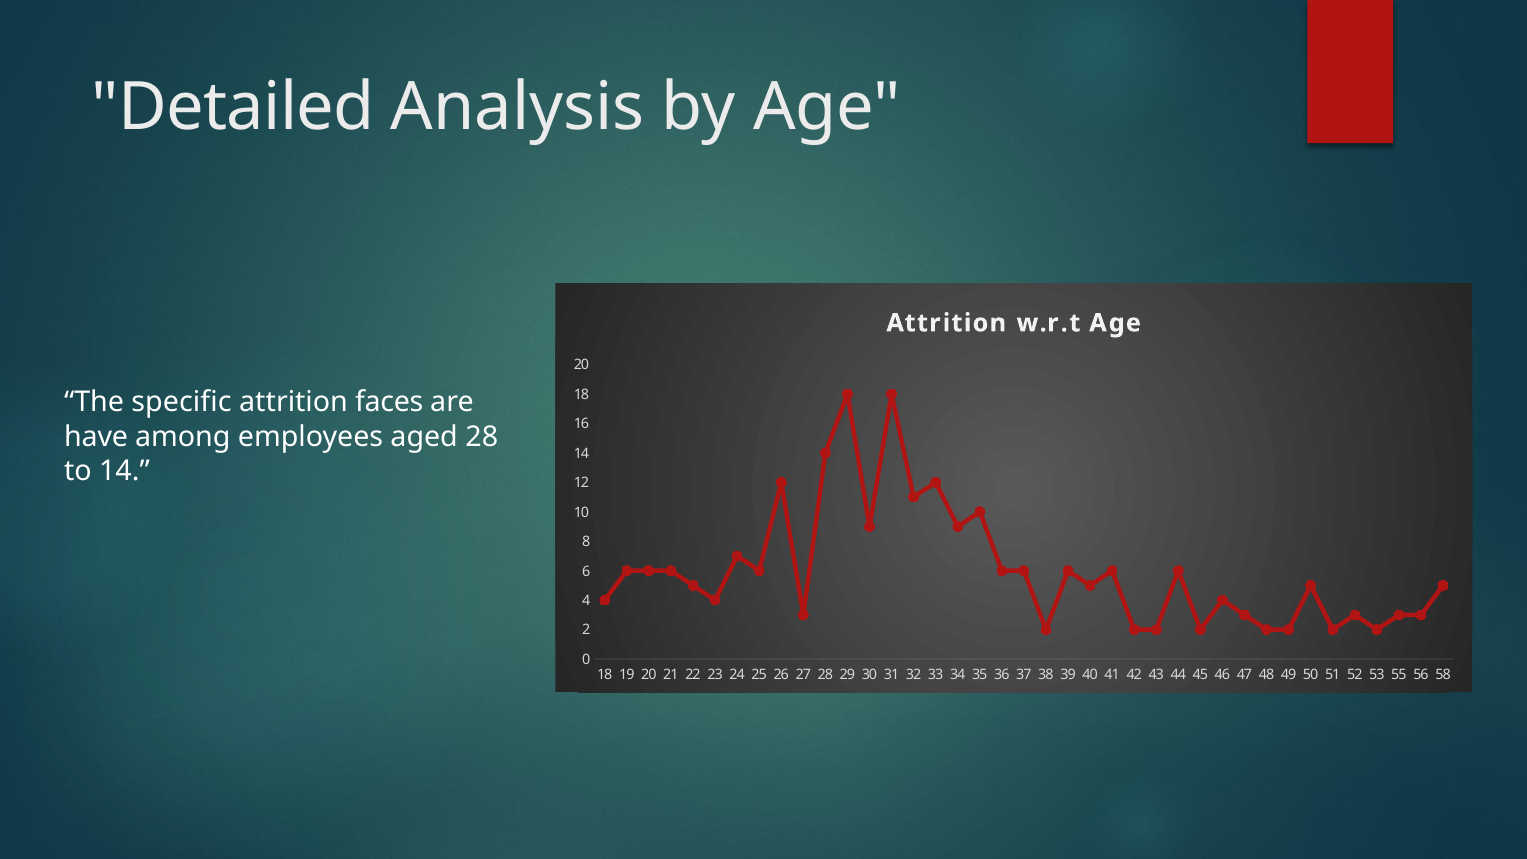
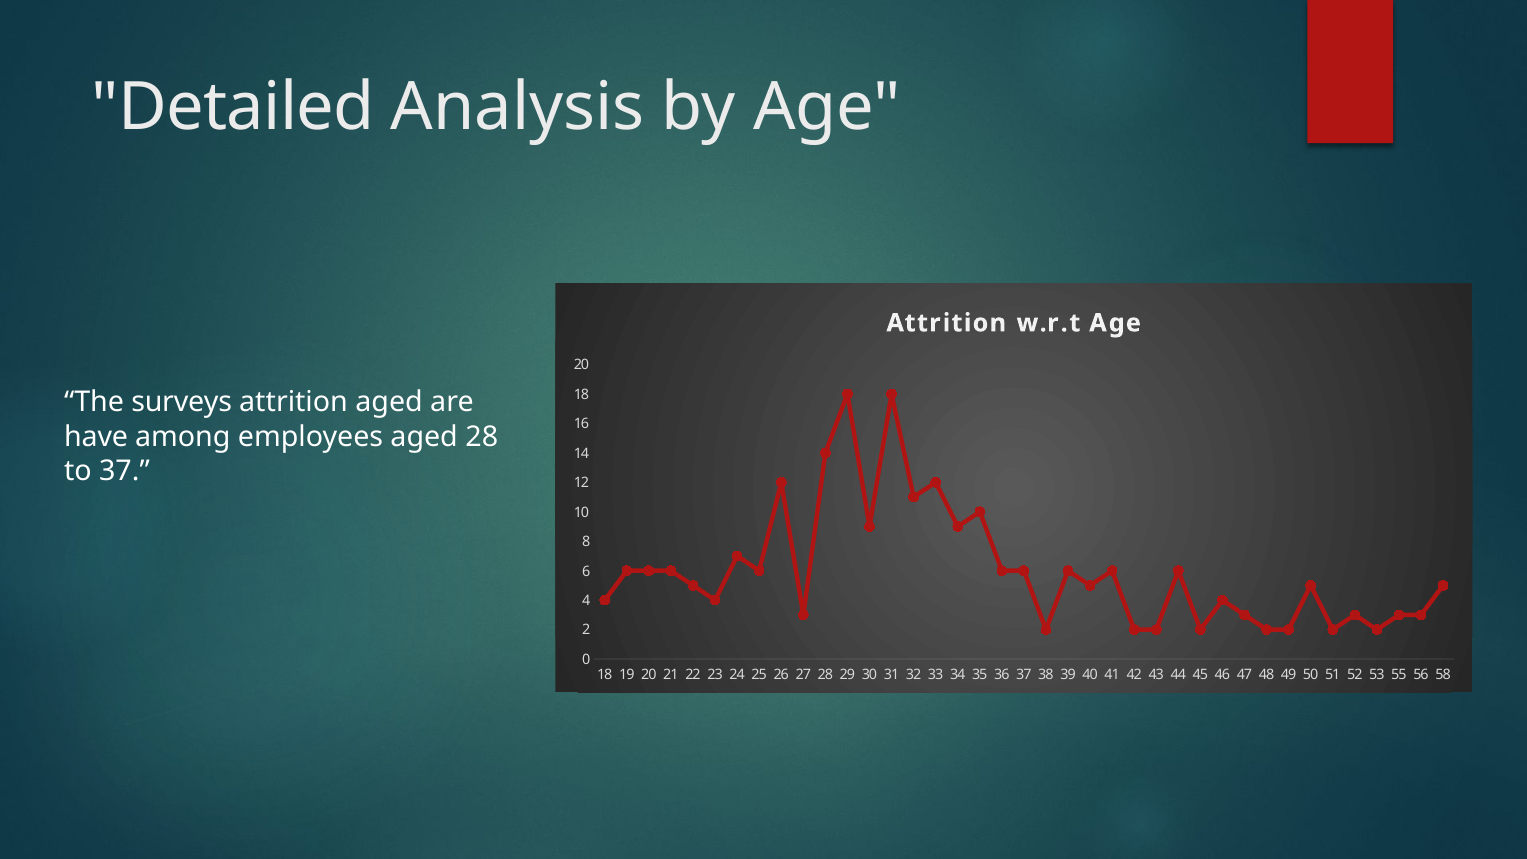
specific: specific -> surveys
attrition faces: faces -> aged
to 14: 14 -> 37
